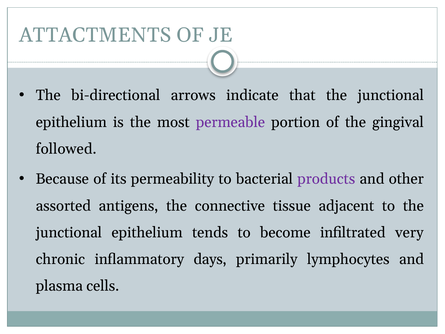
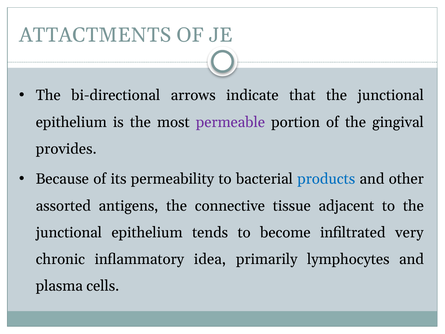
followed: followed -> provides
products colour: purple -> blue
days: days -> idea
